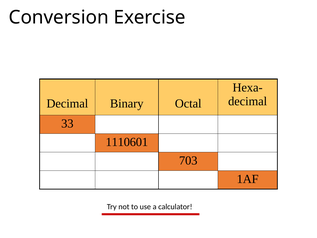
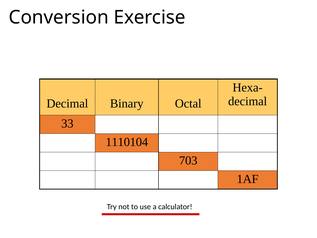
1110601: 1110601 -> 1110104
